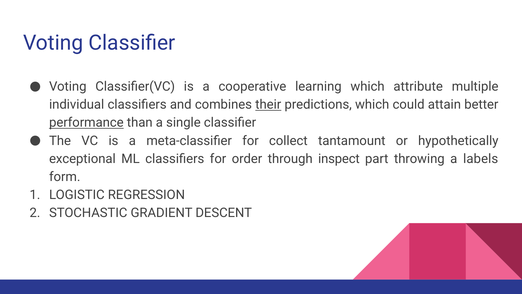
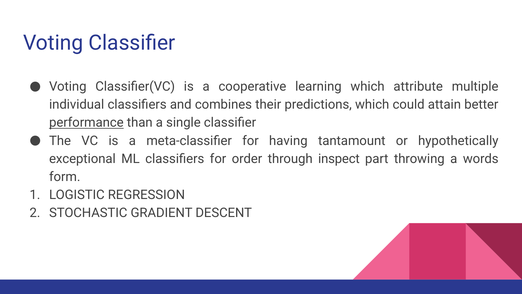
their underline: present -> none
collect: collect -> having
labels: labels -> words
